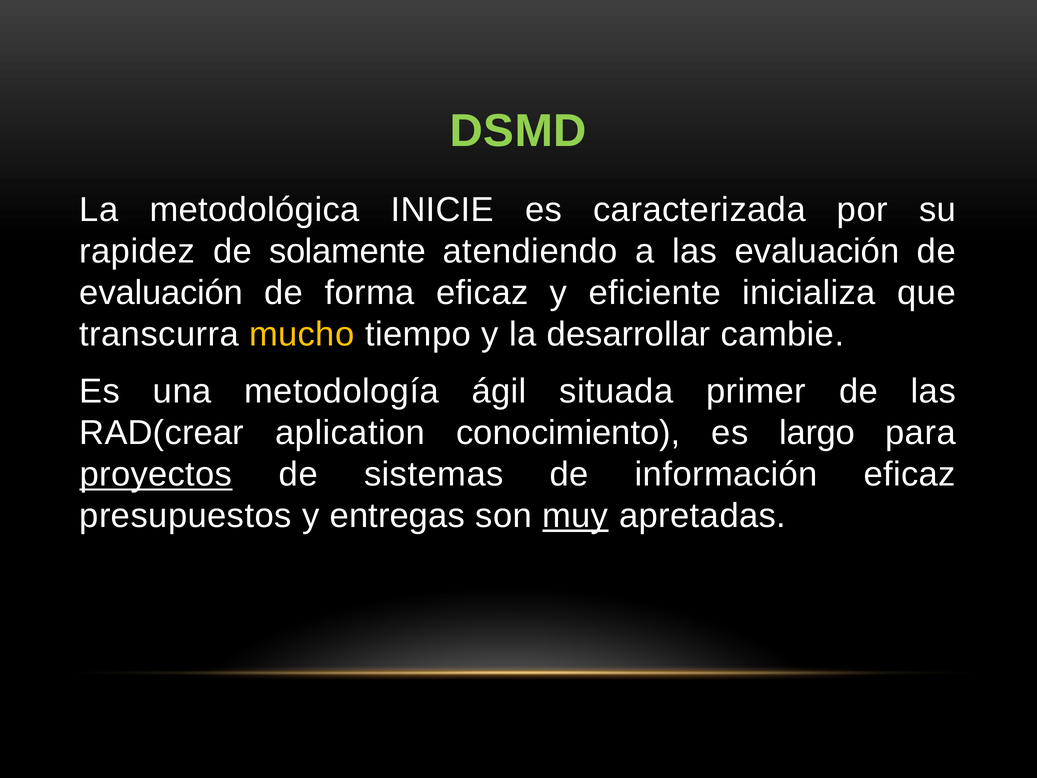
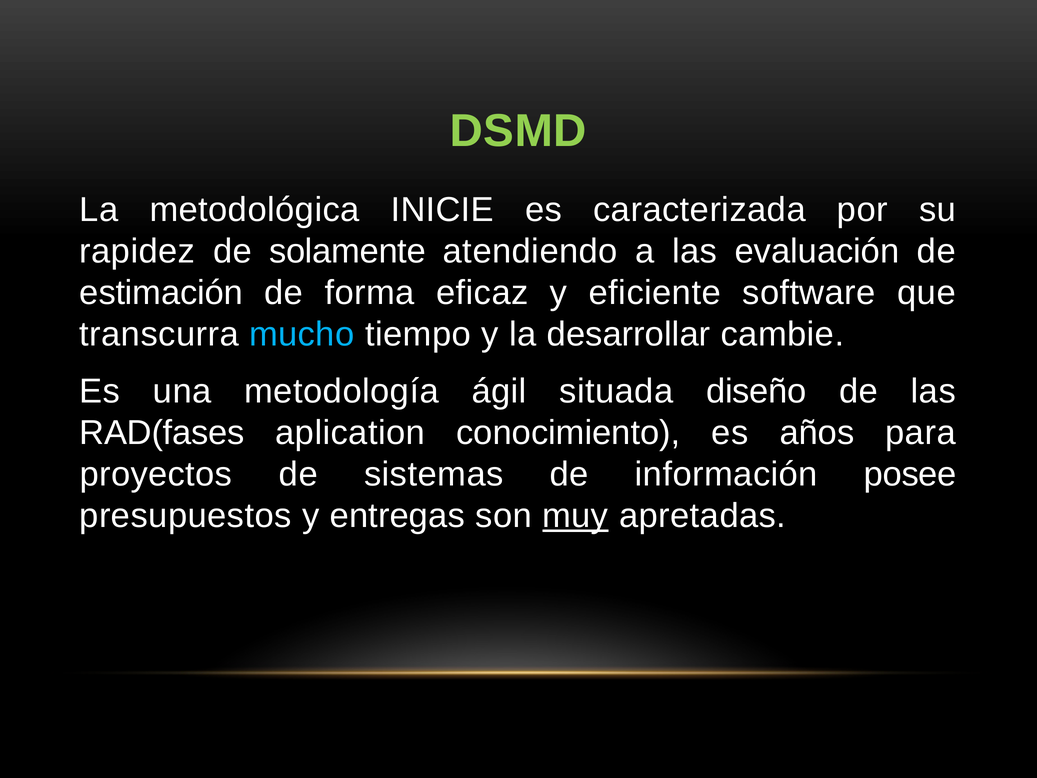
evaluación at (161, 293): evaluación -> estimación
inicializa: inicializa -> software
mucho colour: yellow -> light blue
primer: primer -> diseño
RAD(crear: RAD(crear -> RAD(fases
largo: largo -> años
proyectos underline: present -> none
información eficaz: eficaz -> posee
